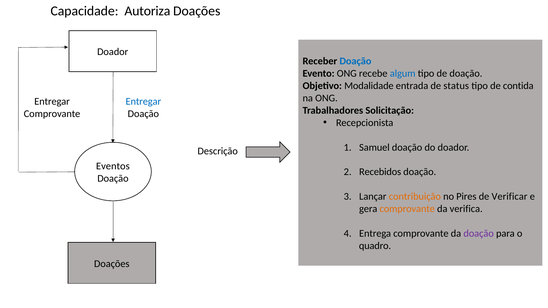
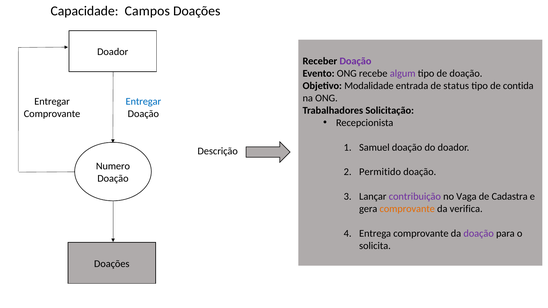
Autoriza: Autoriza -> Campos
Doação at (355, 61) colour: blue -> purple
algum colour: blue -> purple
Eventos: Eventos -> Numero
Recebidos: Recebidos -> Permitido
contribuição colour: orange -> purple
Pires: Pires -> Vaga
Verificar: Verificar -> Cadastra
quadro: quadro -> solicita
